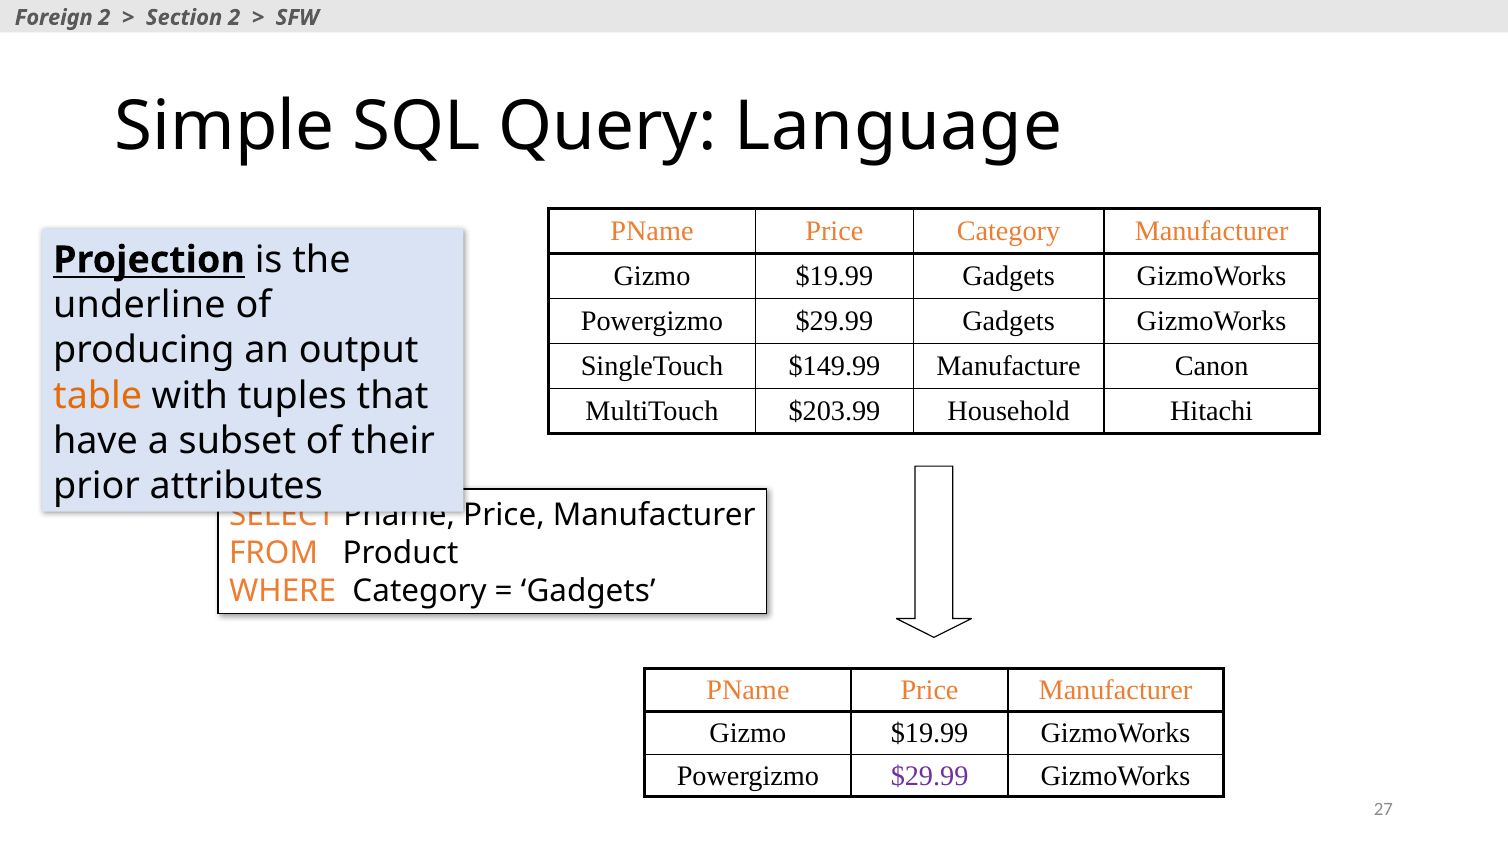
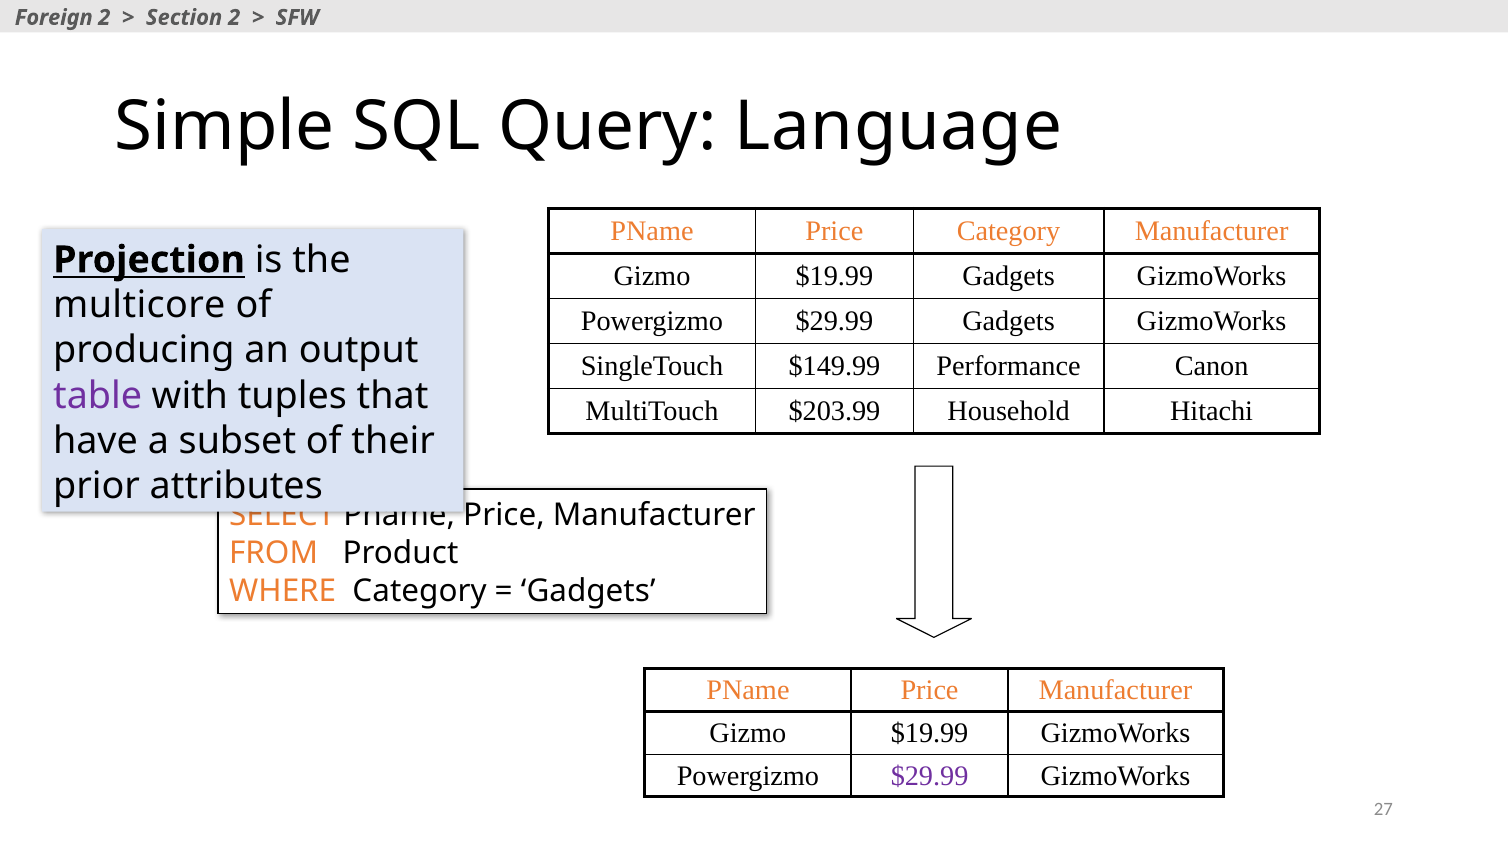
underline: underline -> multicore
Manufacture: Manufacture -> Performance
table colour: orange -> purple
